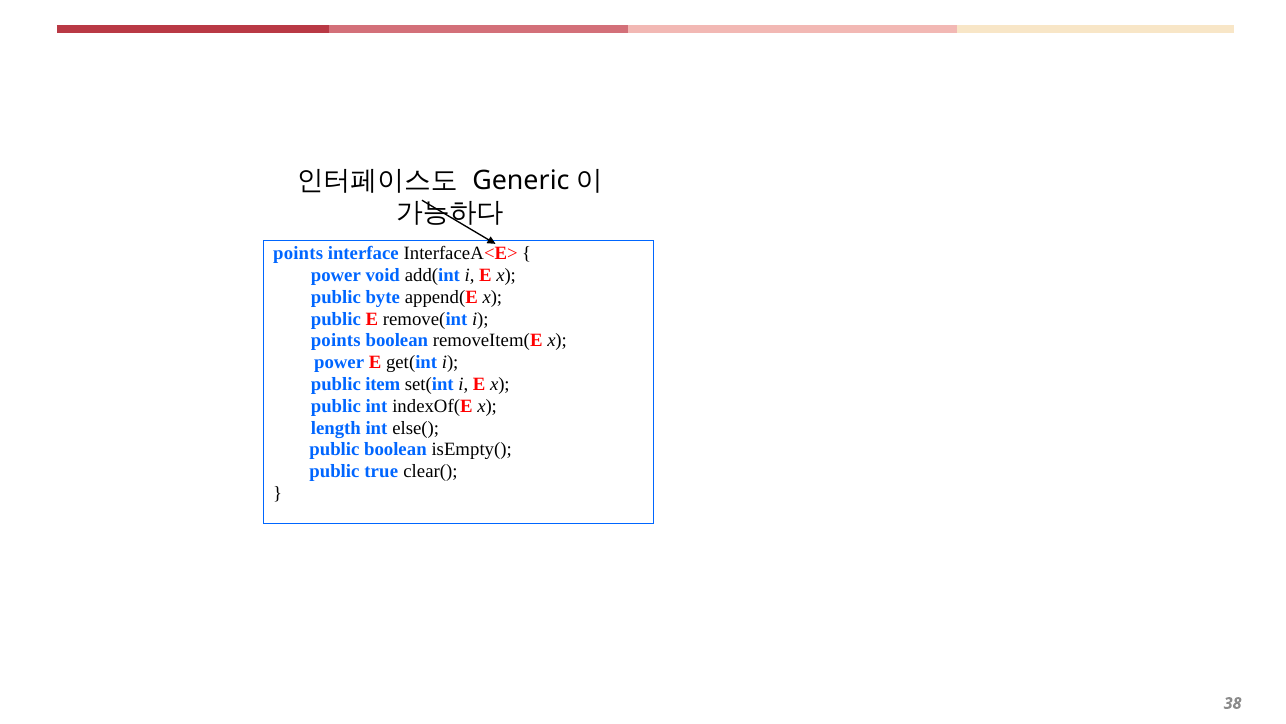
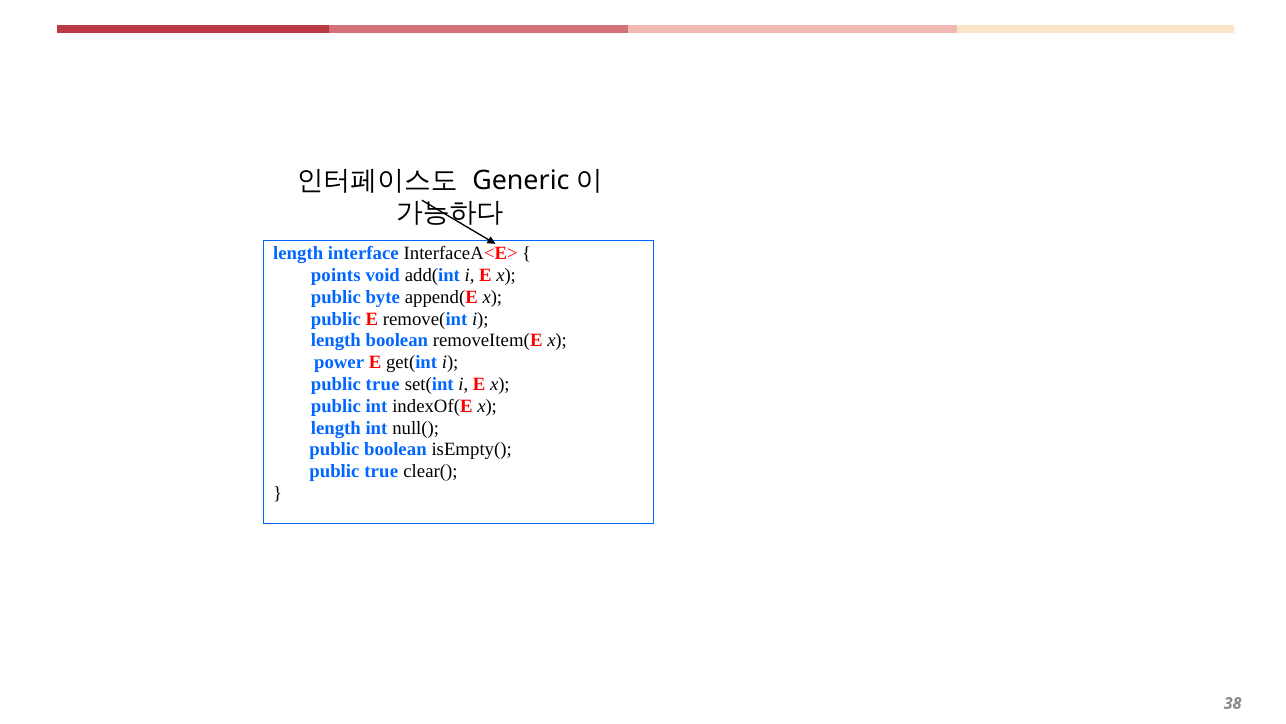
points at (298, 253): points -> length
power at (336, 275): power -> points
points at (336, 340): points -> length
item at (383, 384): item -> true
else(: else( -> null(
